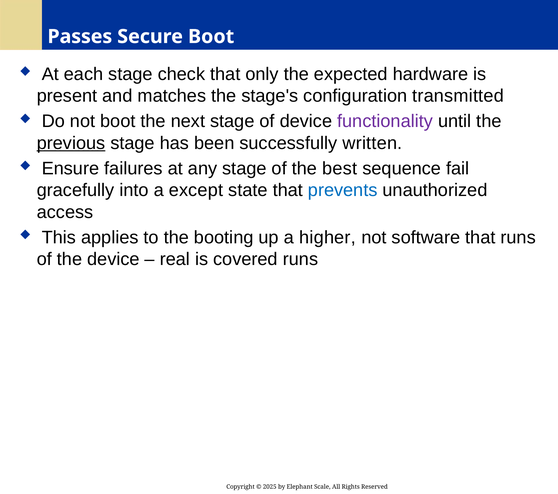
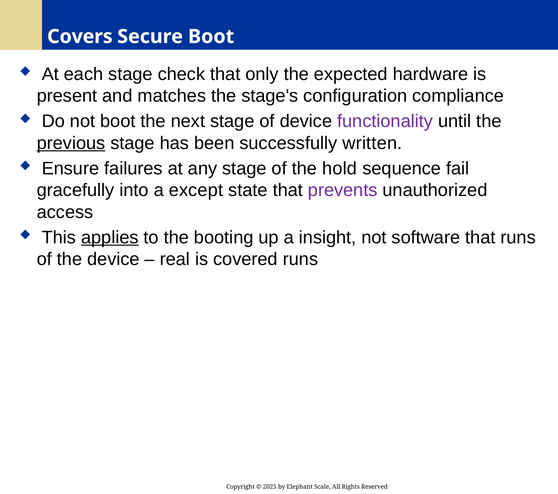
Passes: Passes -> Covers
transmitted: transmitted -> compliance
best: best -> hold
prevents colour: blue -> purple
applies underline: none -> present
higher: higher -> insight
